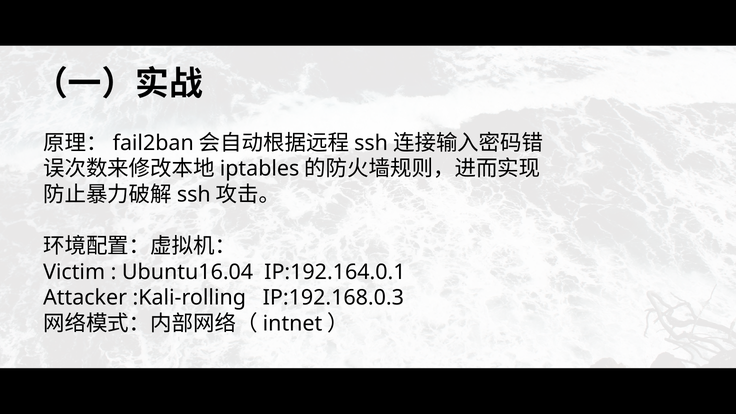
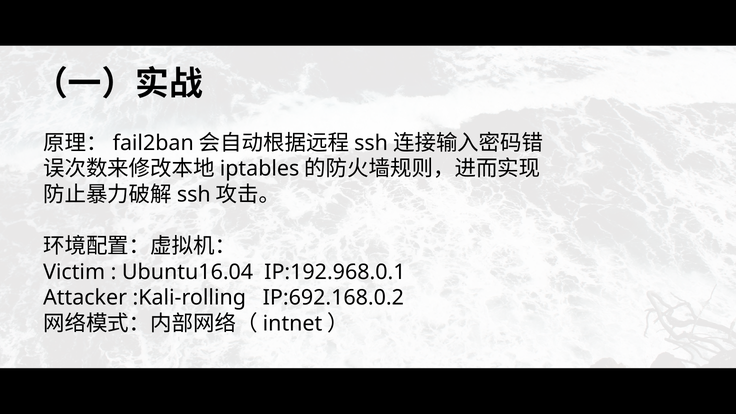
IP:192.164.0.1: IP:192.164.0.1 -> IP:192.968.0.1
IP:192.168.0.3: IP:192.168.0.3 -> IP:692.168.0.2
